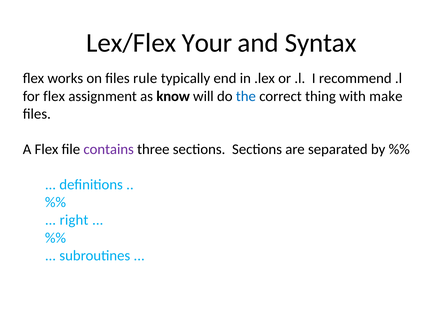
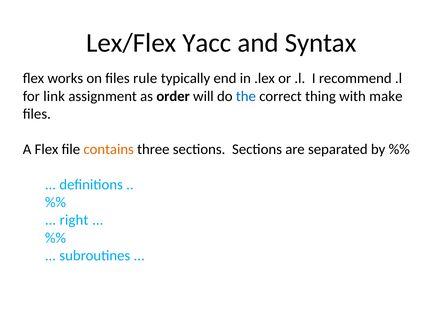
Your: Your -> Yacc
for flex: flex -> link
know: know -> order
contains colour: purple -> orange
